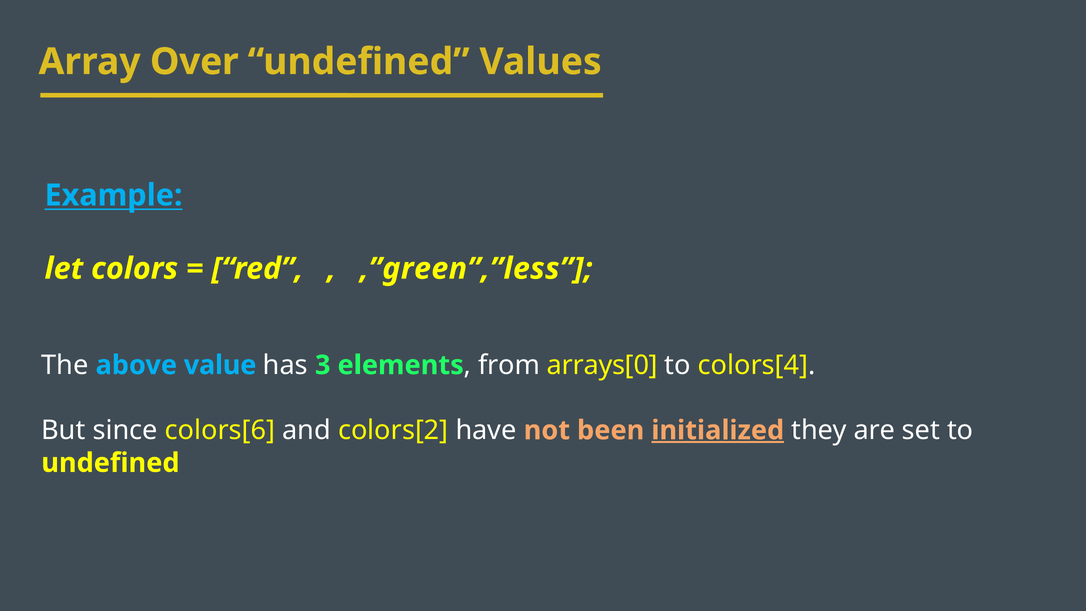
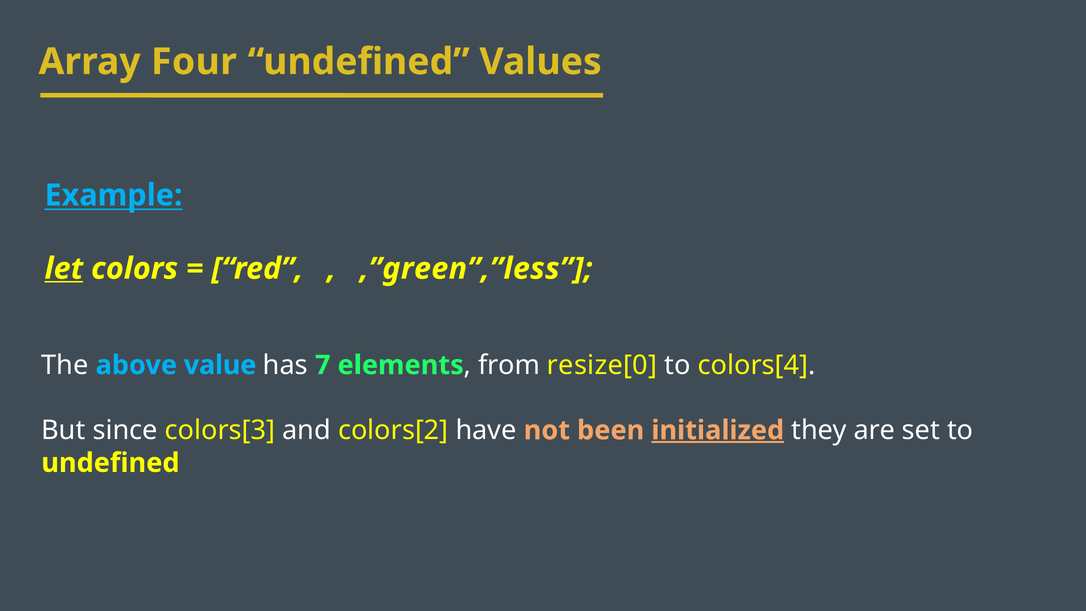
Over: Over -> Four
let underline: none -> present
3: 3 -> 7
arrays[0: arrays[0 -> resize[0
colors[6: colors[6 -> colors[3
